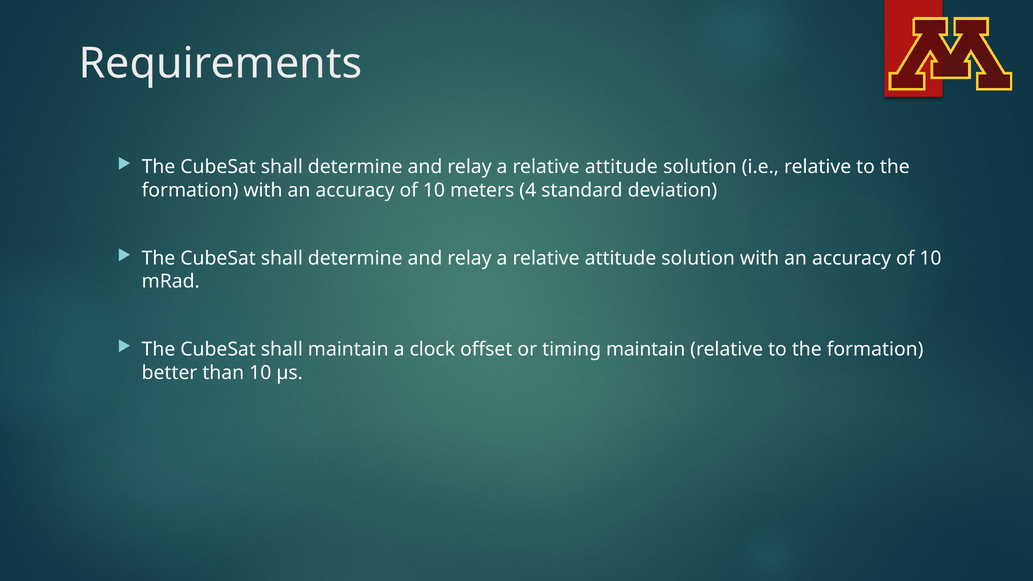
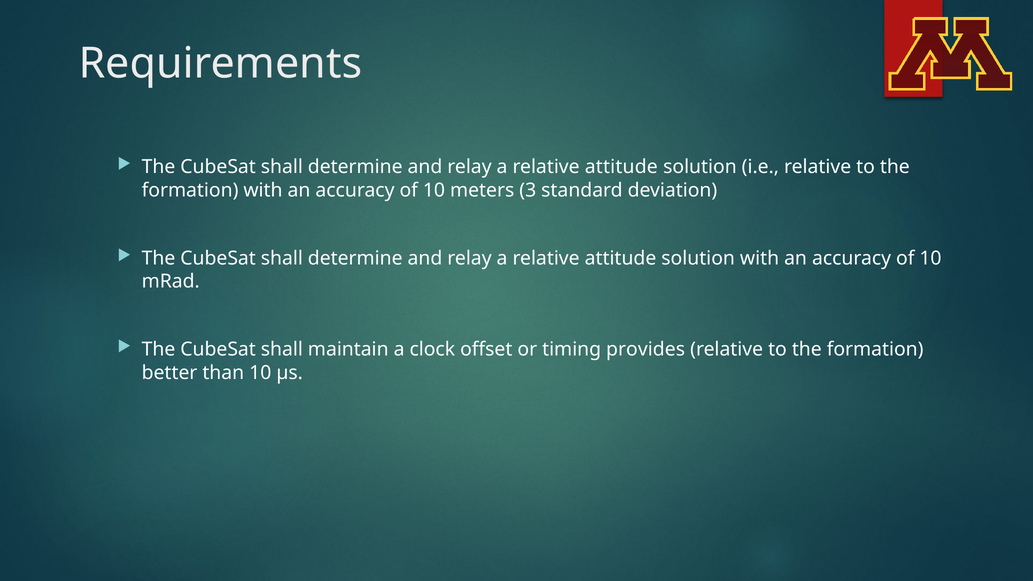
4: 4 -> 3
timing maintain: maintain -> provides
